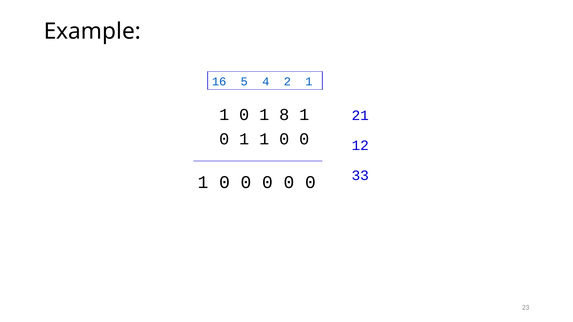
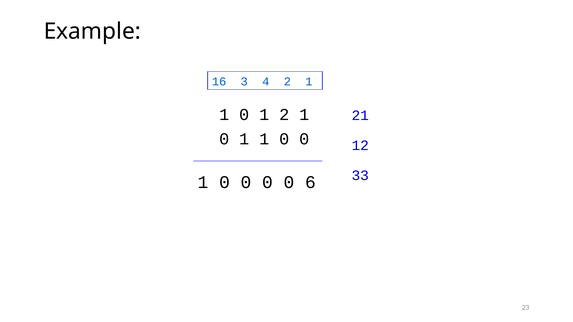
5: 5 -> 3
1 8: 8 -> 2
0 at (310, 182): 0 -> 6
